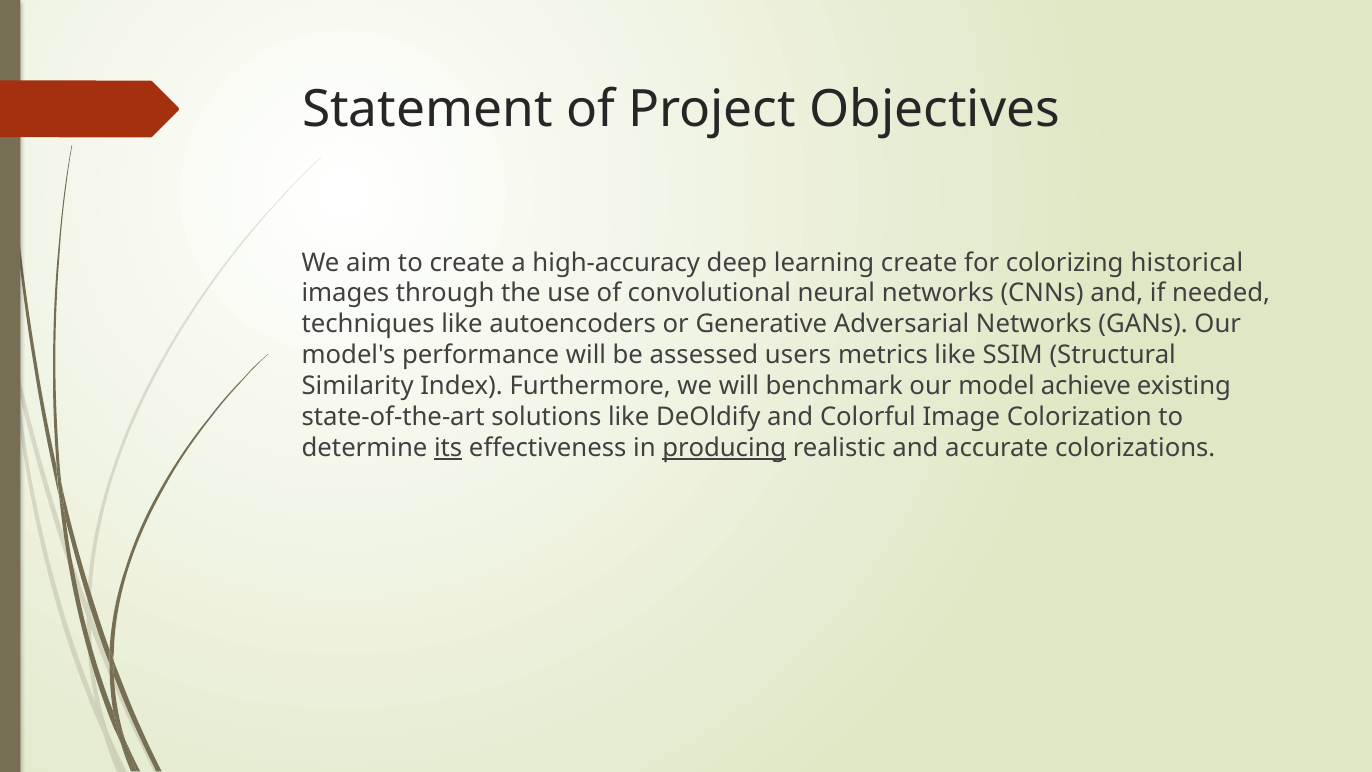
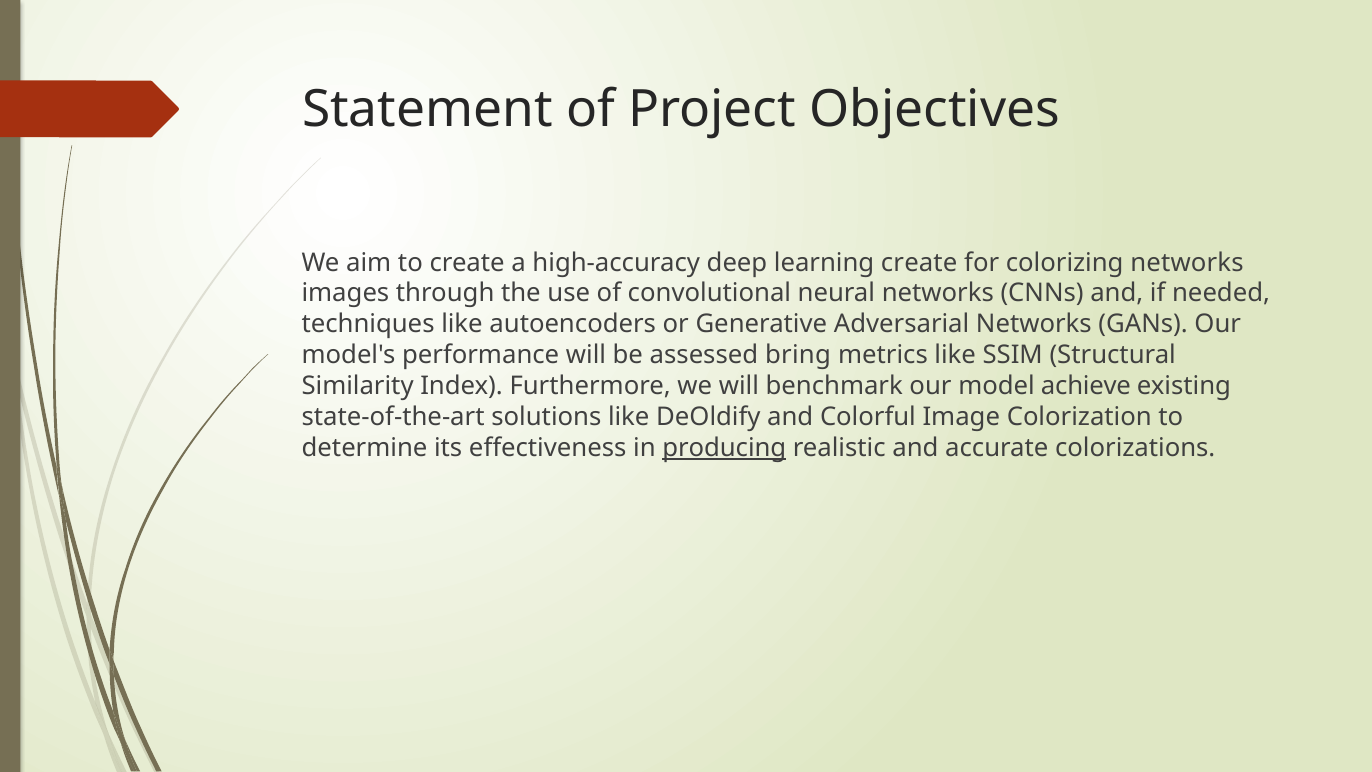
colorizing historical: historical -> networks
users: users -> bring
its underline: present -> none
